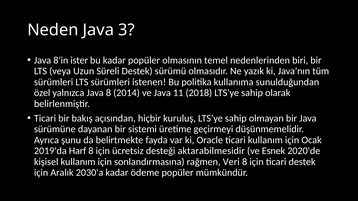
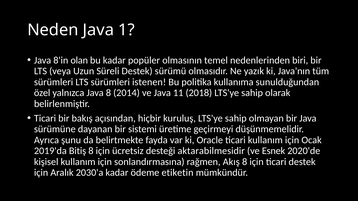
3: 3 -> 1
ister: ister -> olan
Harf: Harf -> Bitiş
Veri: Veri -> Akış
ödeme popüler: popüler -> etiketin
